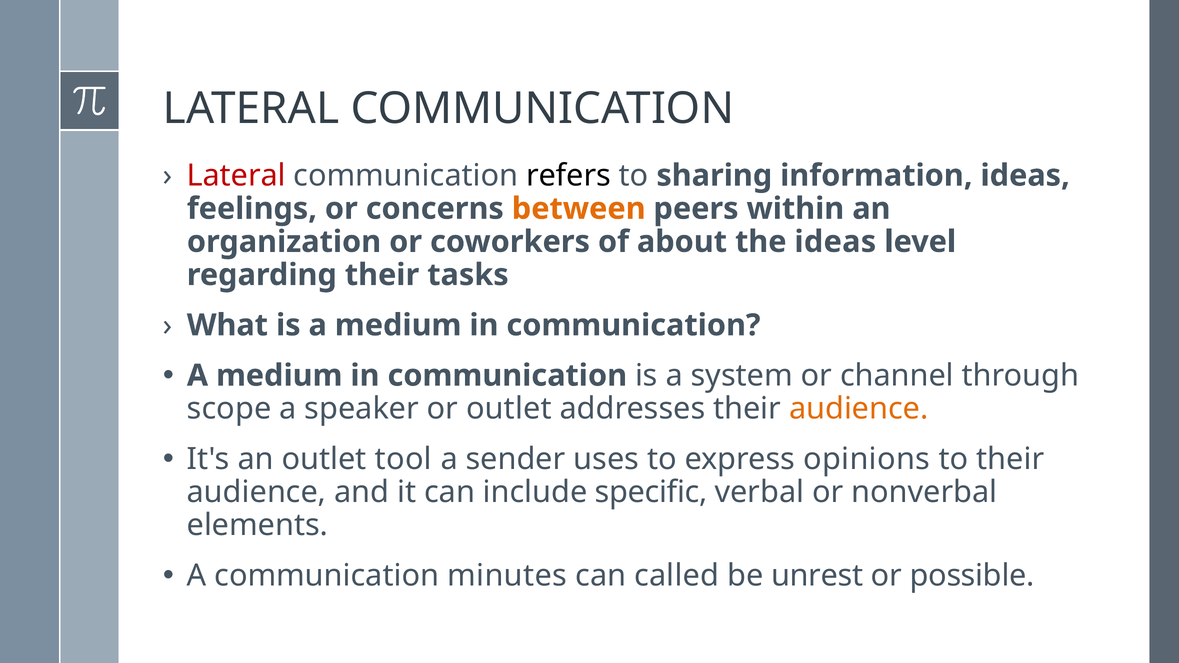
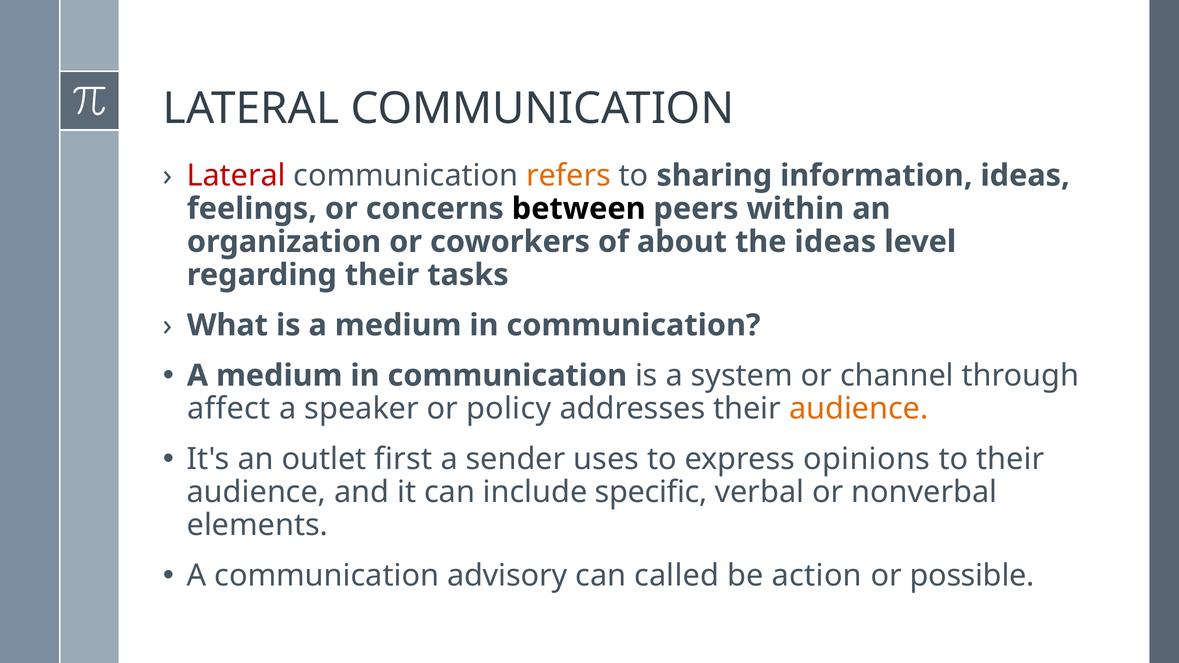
refers colour: black -> orange
between colour: orange -> black
scope: scope -> affect
or outlet: outlet -> policy
tool: tool -> first
minutes: minutes -> advisory
unrest: unrest -> action
